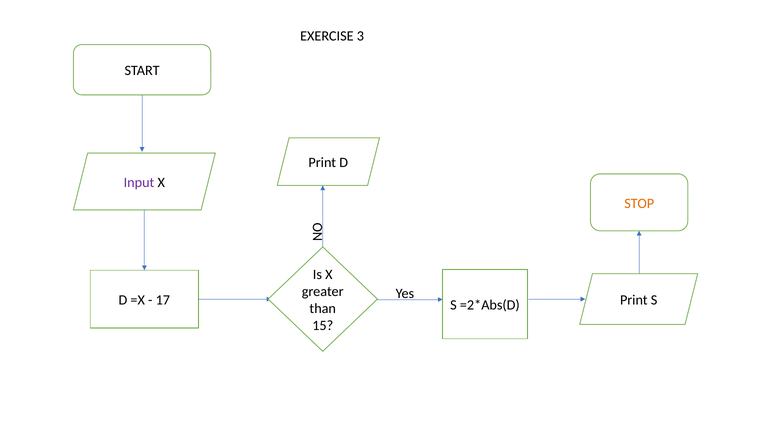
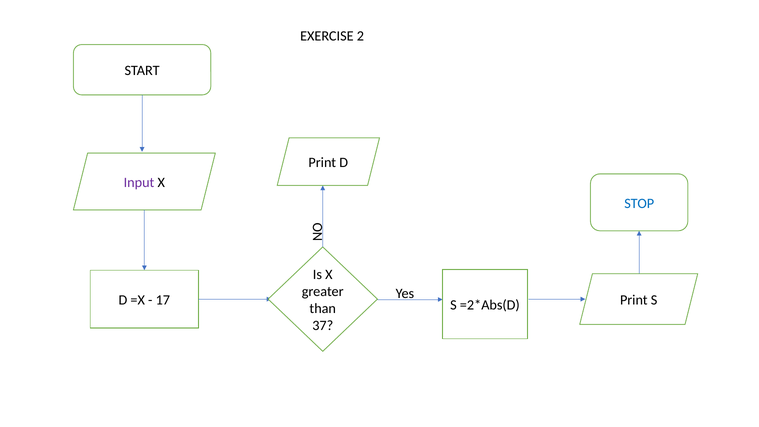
3: 3 -> 2
STOP colour: orange -> blue
15: 15 -> 37
